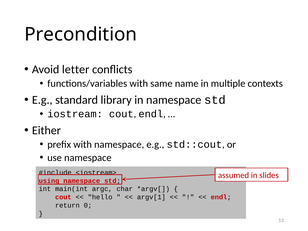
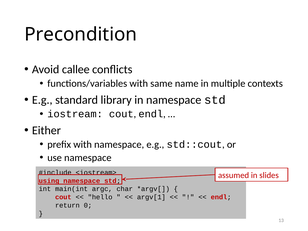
letter: letter -> callee
